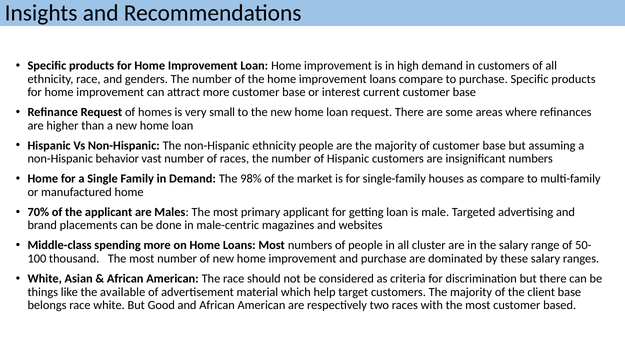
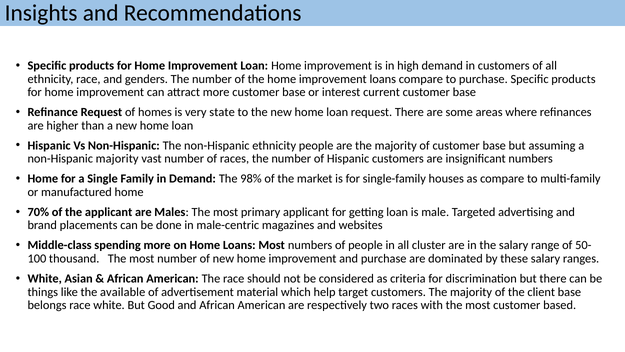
small: small -> state
non-Hispanic behavior: behavior -> majority
